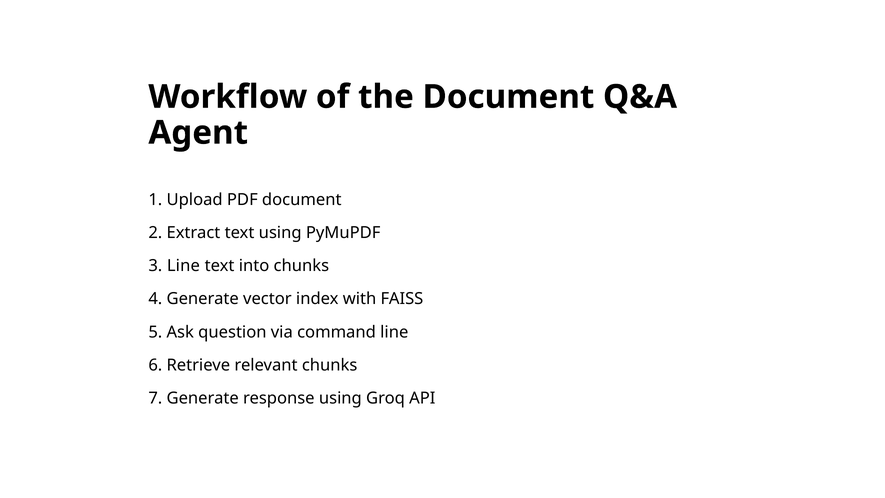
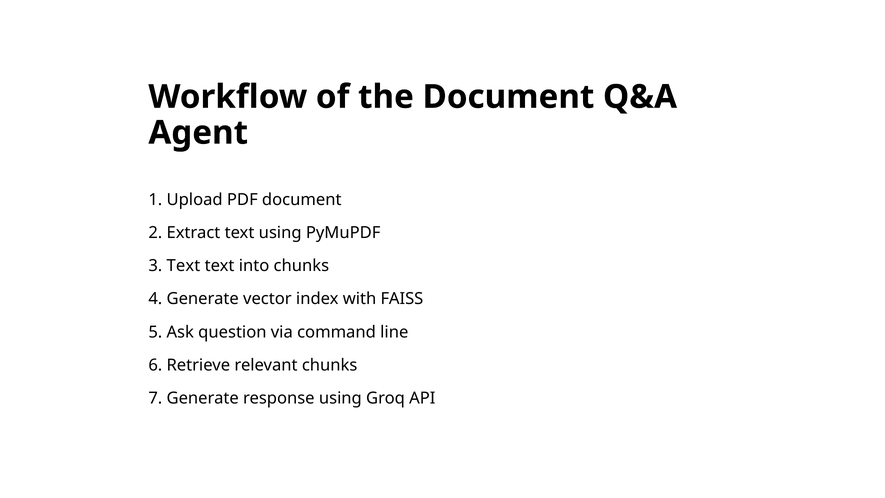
3 Line: Line -> Text
